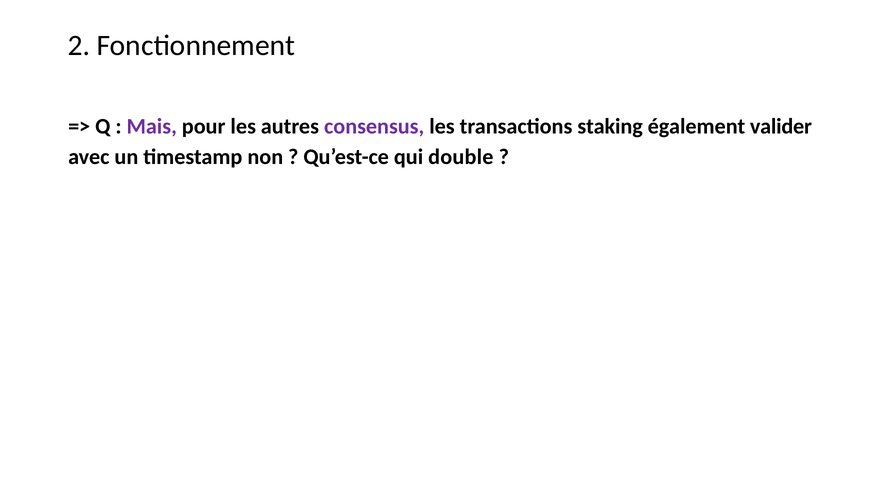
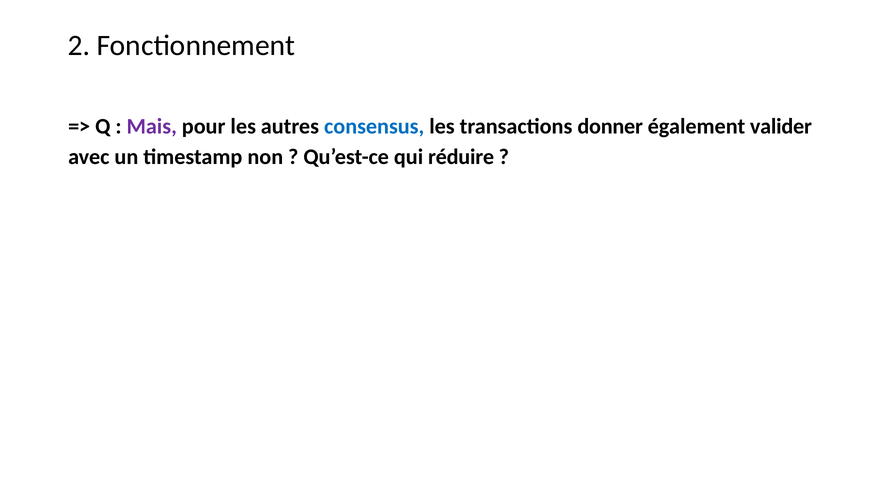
consensus colour: purple -> blue
staking: staking -> donner
double: double -> réduire
